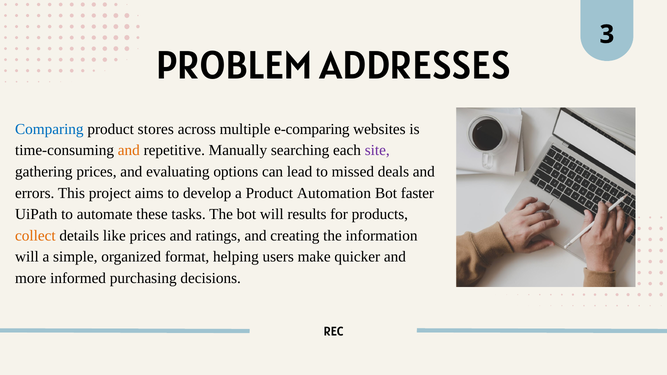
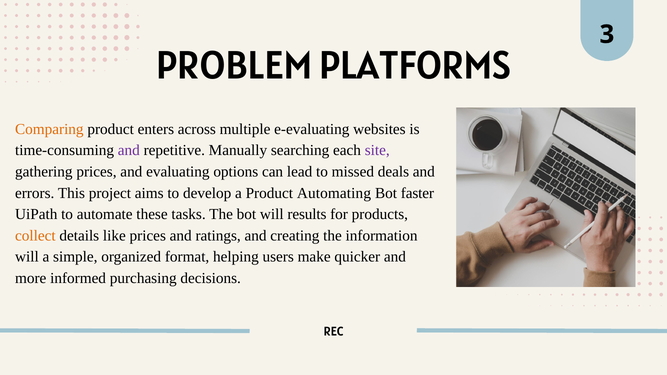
ADDRESSES: ADDRESSES -> PLATFORMS
Comparing colour: blue -> orange
stores: stores -> enters
e-comparing: e-comparing -> e-evaluating
and at (129, 151) colour: orange -> purple
Automation: Automation -> Automating
